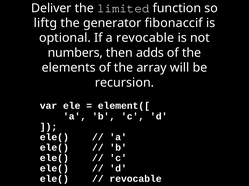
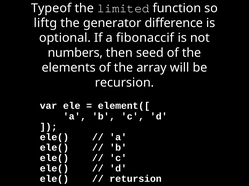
Deliver: Deliver -> Typeof
fibonaccif: fibonaccif -> difference
a revocable: revocable -> fibonaccif
adds: adds -> seed
revocable at (136, 179): revocable -> retursion
